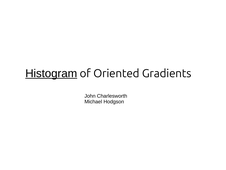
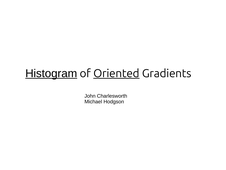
Oriented underline: none -> present
